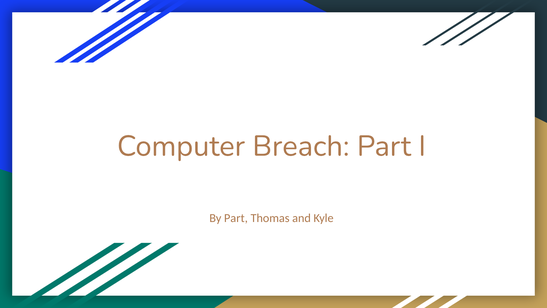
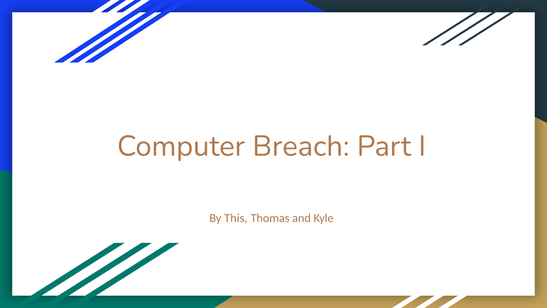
By Part: Part -> This
